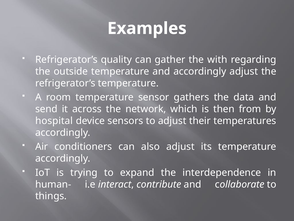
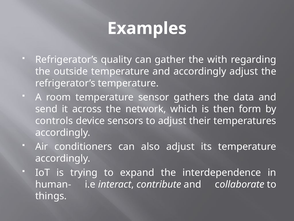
from: from -> form
hospital: hospital -> controls
